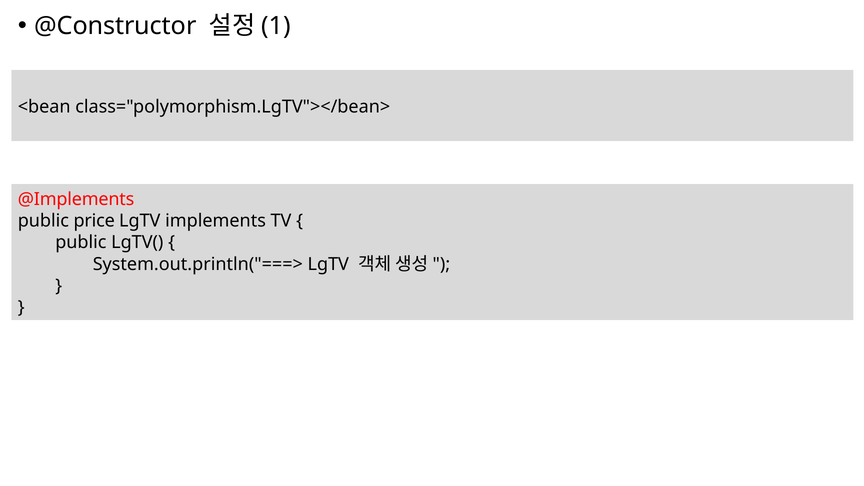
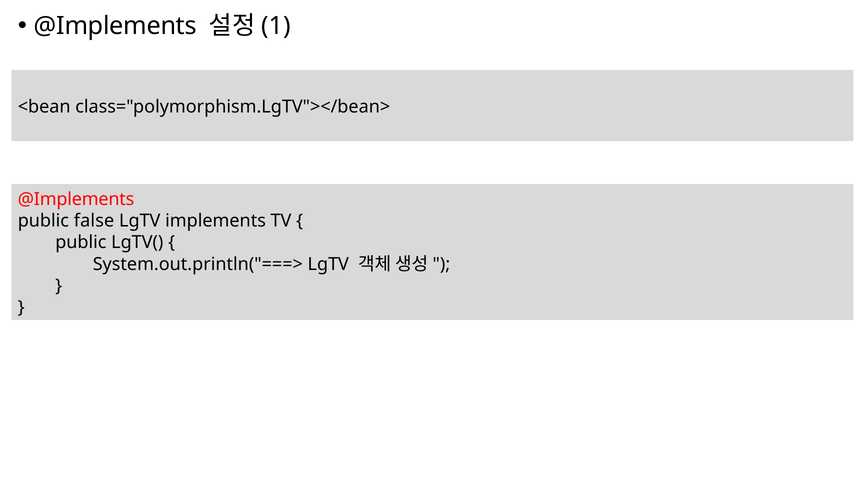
@Constructor at (115, 26): @Constructor -> @Implements
price: price -> false
